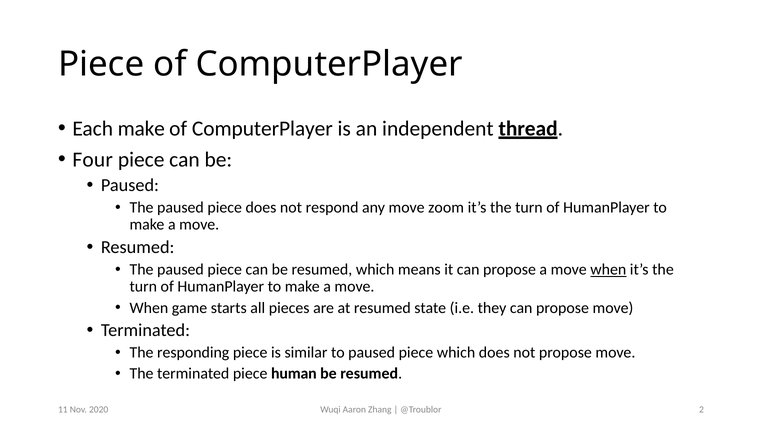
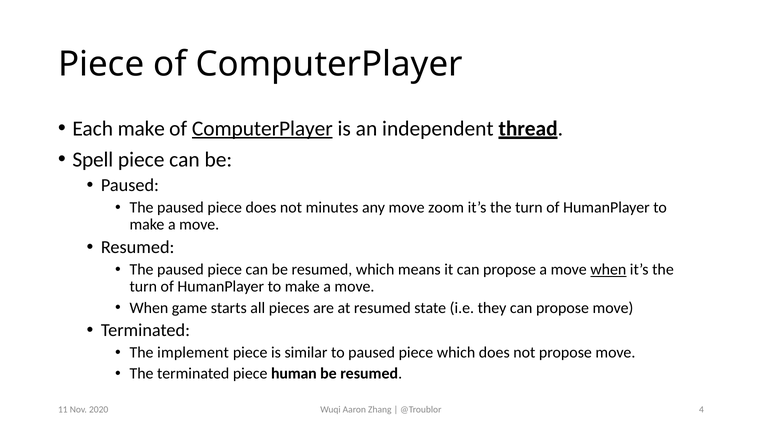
ComputerPlayer at (262, 128) underline: none -> present
Four: Four -> Spell
respond: respond -> minutes
responding: responding -> implement
2: 2 -> 4
